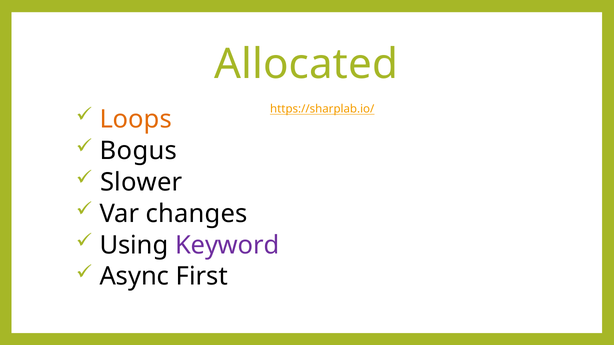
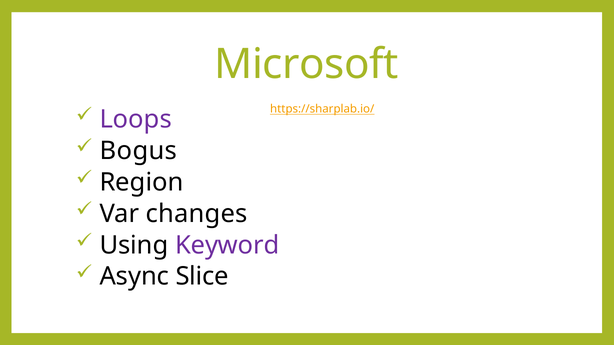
Allocated: Allocated -> Microsoft
Loops colour: orange -> purple
Slower: Slower -> Region
First: First -> Slice
